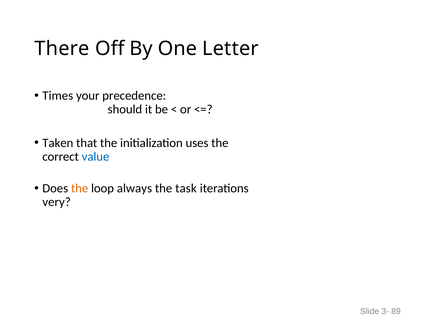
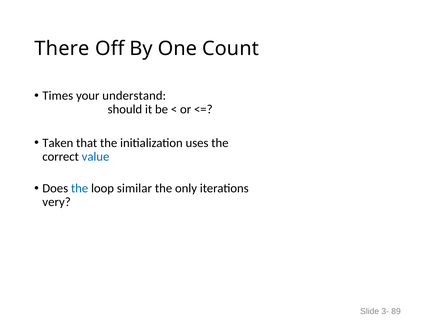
Letter: Letter -> Count
precedence: precedence -> understand
the at (80, 189) colour: orange -> blue
always: always -> similar
task: task -> only
